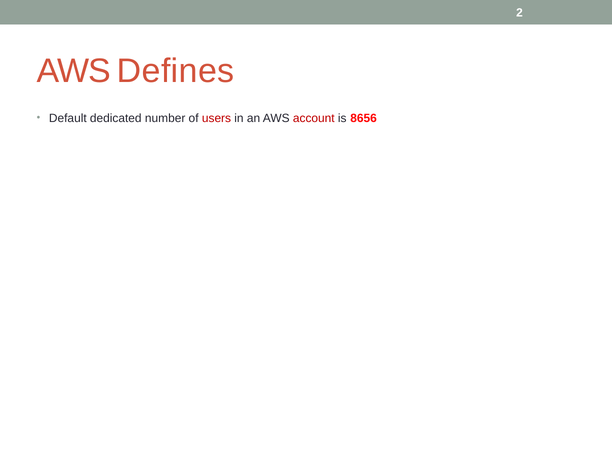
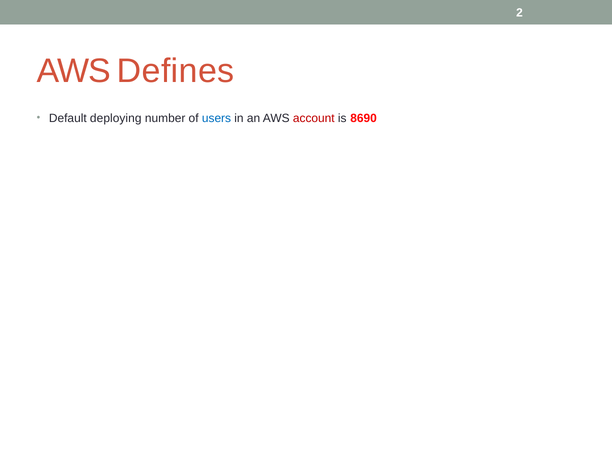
dedicated: dedicated -> deploying
users colour: red -> blue
8656: 8656 -> 8690
